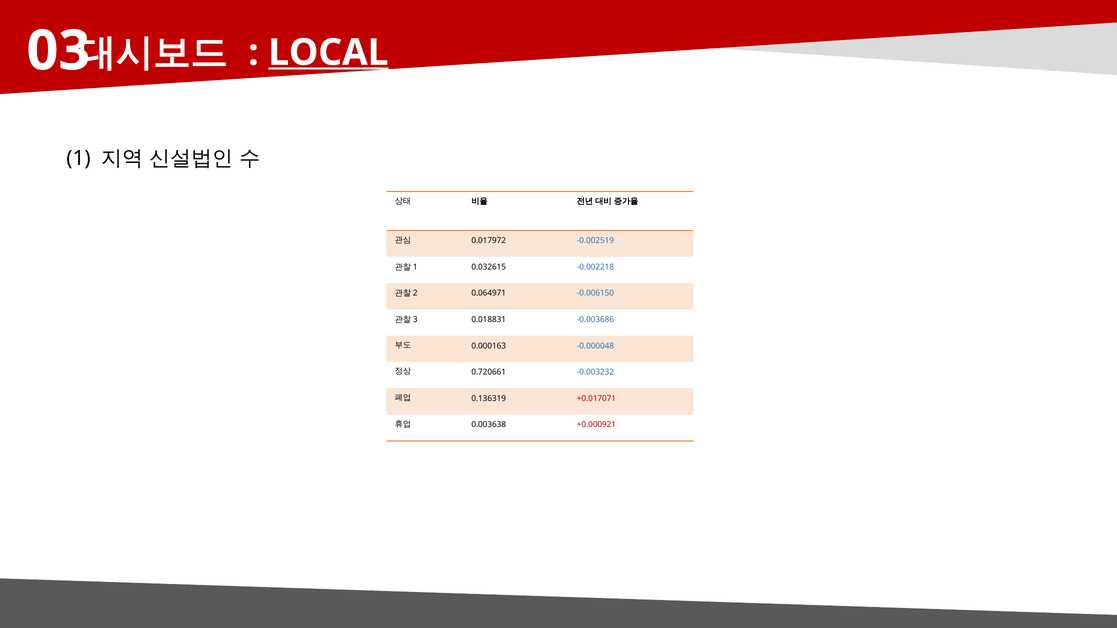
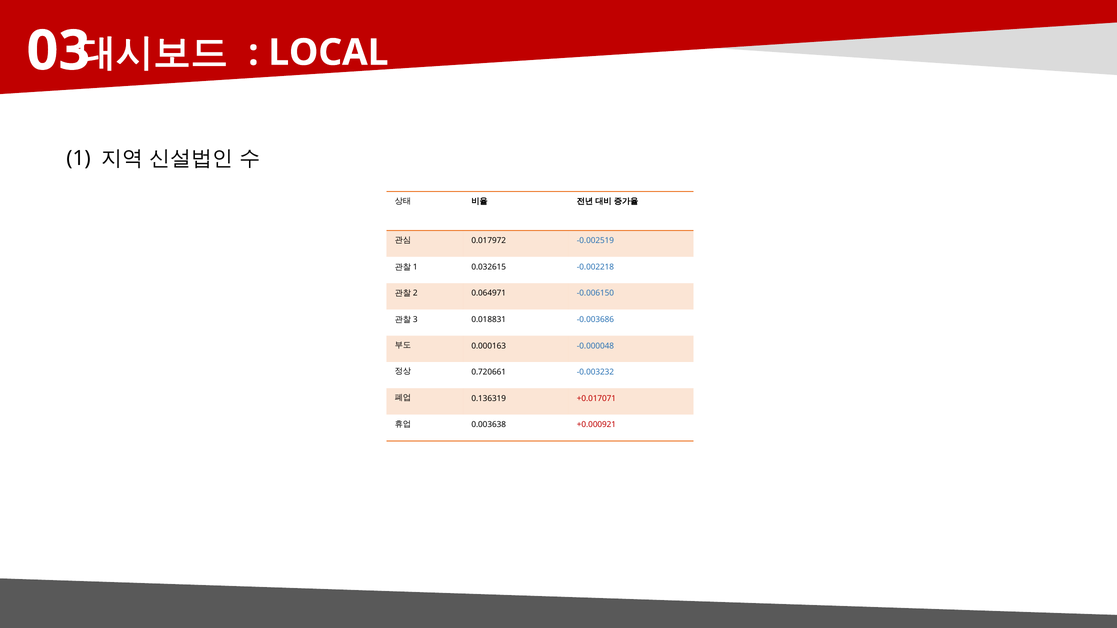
LOCAL underline: present -> none
